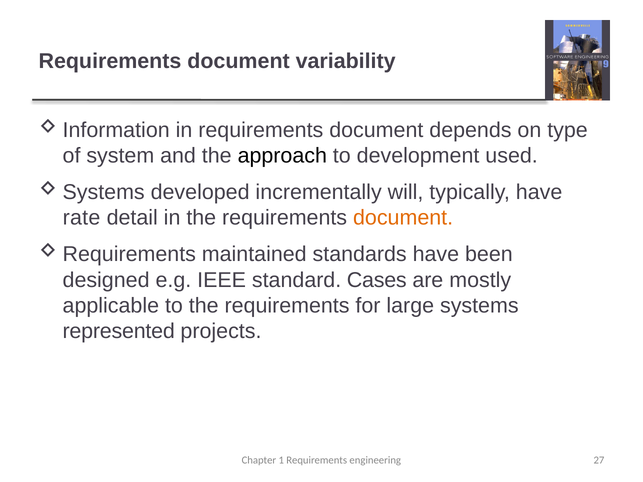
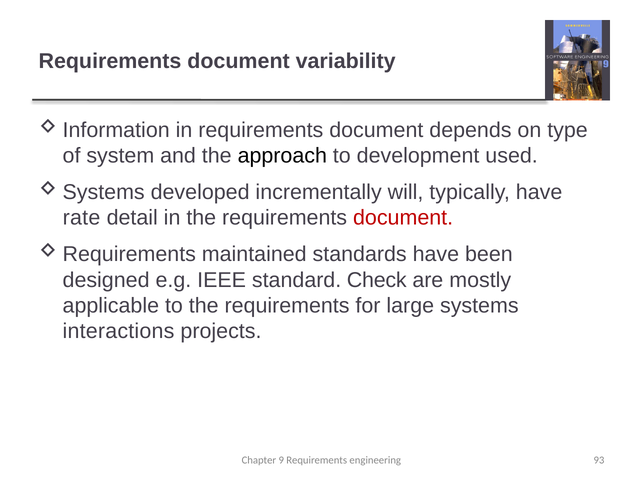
document at (403, 218) colour: orange -> red
Cases: Cases -> Check
represented: represented -> interactions
1: 1 -> 9
27: 27 -> 93
